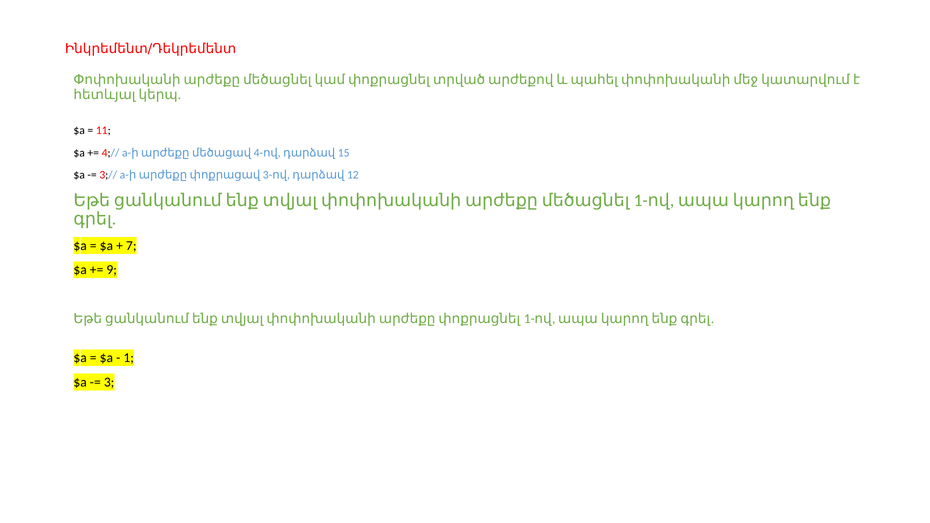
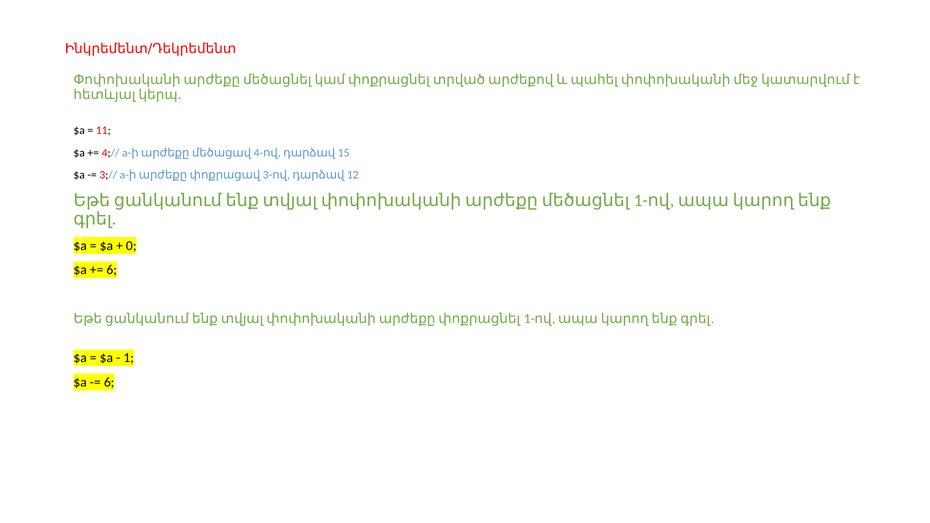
7: 7 -> 0
9 at (112, 270): 9 -> 6
3 at (109, 382): 3 -> 6
